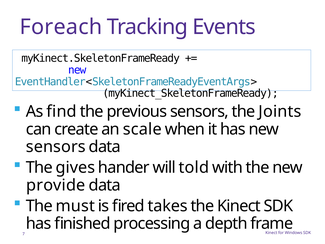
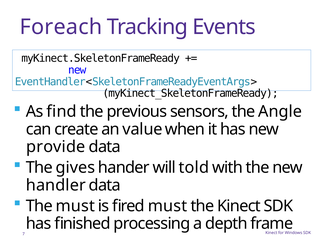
Joints: Joints -> Angle
scale: scale -> value
sensors at (56, 147): sensors -> provide
provide: provide -> handler
fired takes: takes -> must
